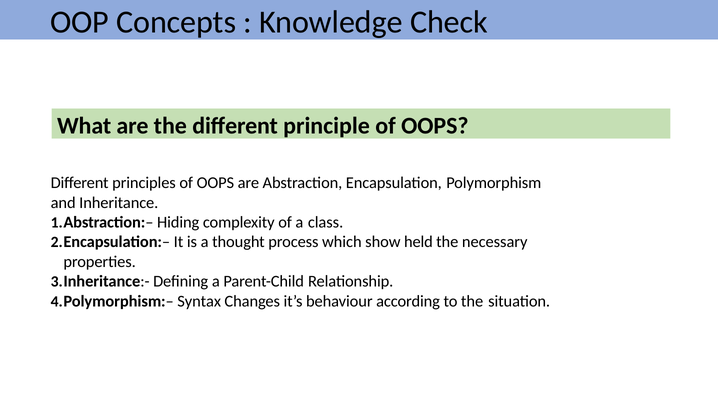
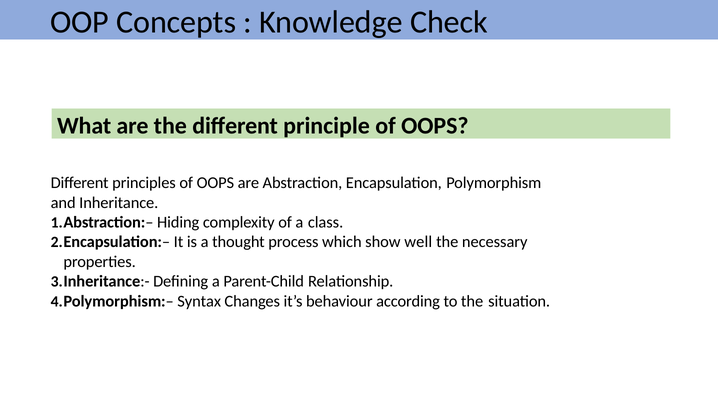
held: held -> well
